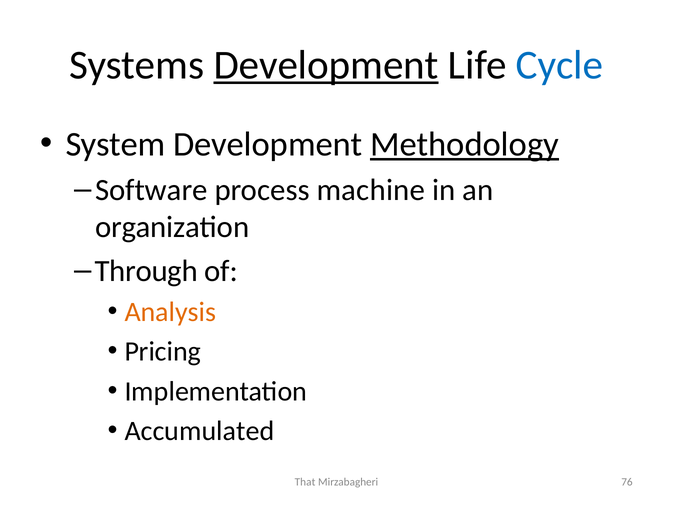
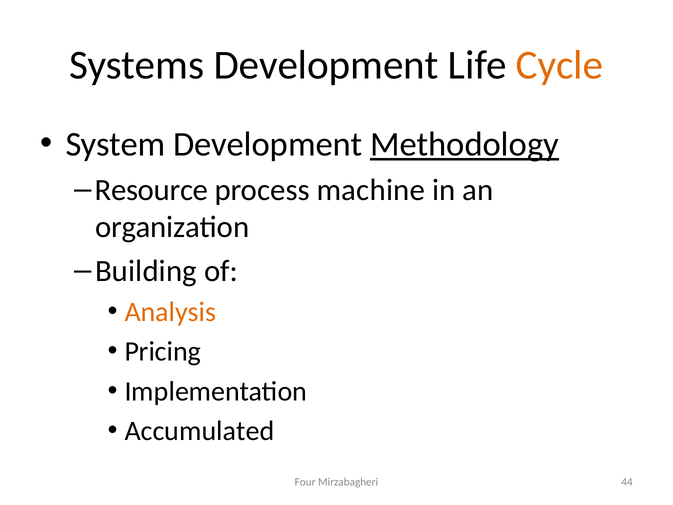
Development at (326, 65) underline: present -> none
Cycle colour: blue -> orange
Software: Software -> Resource
Through: Through -> Building
That: That -> Four
76: 76 -> 44
